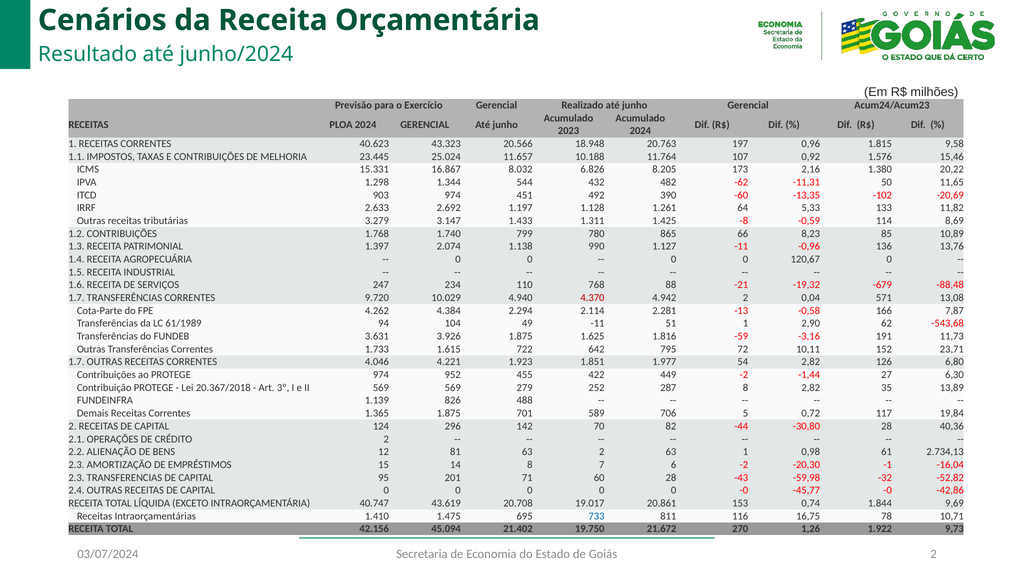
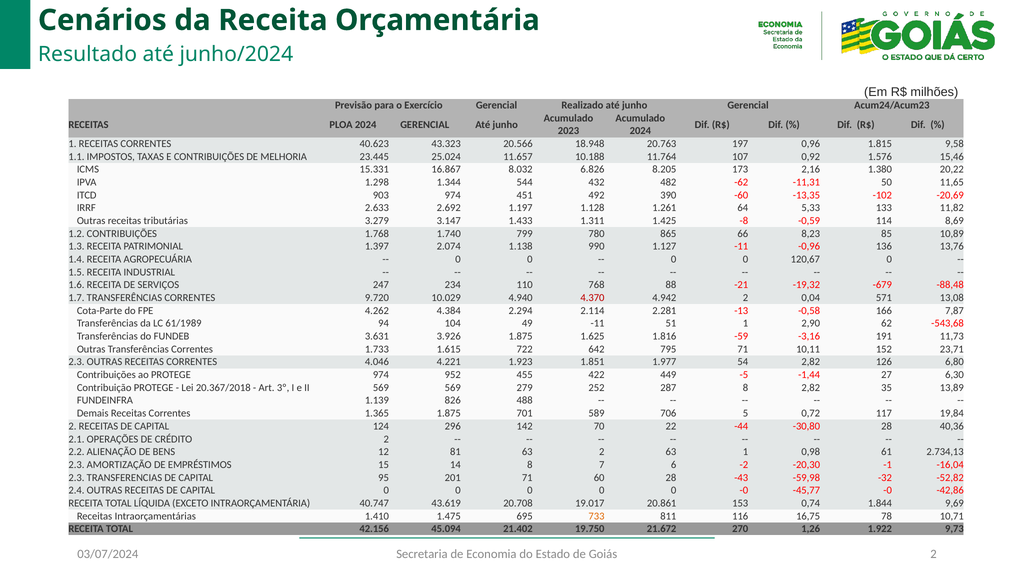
795 72: 72 -> 71
1.7 at (76, 362): 1.7 -> 2.3
449 -2: -2 -> -5
82: 82 -> 22
733 colour: blue -> orange
